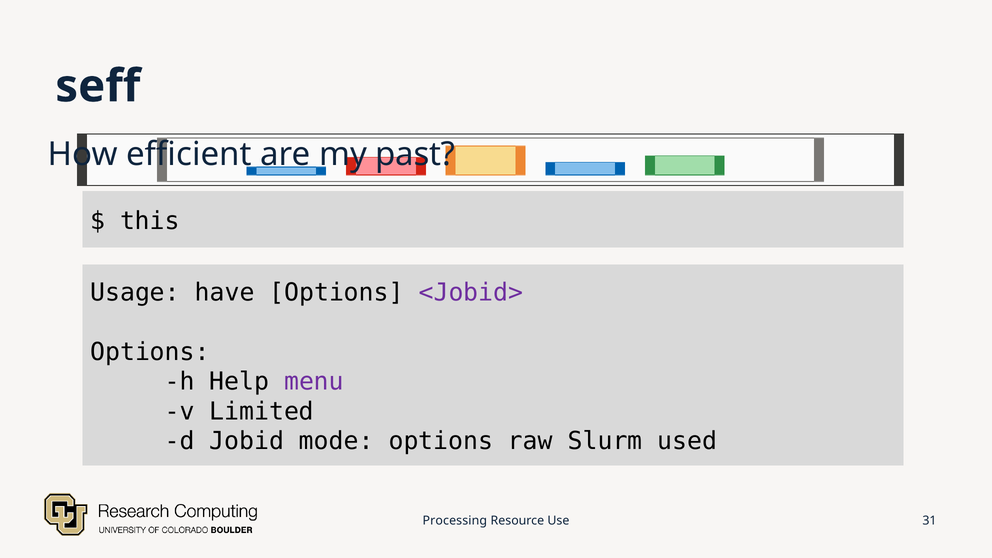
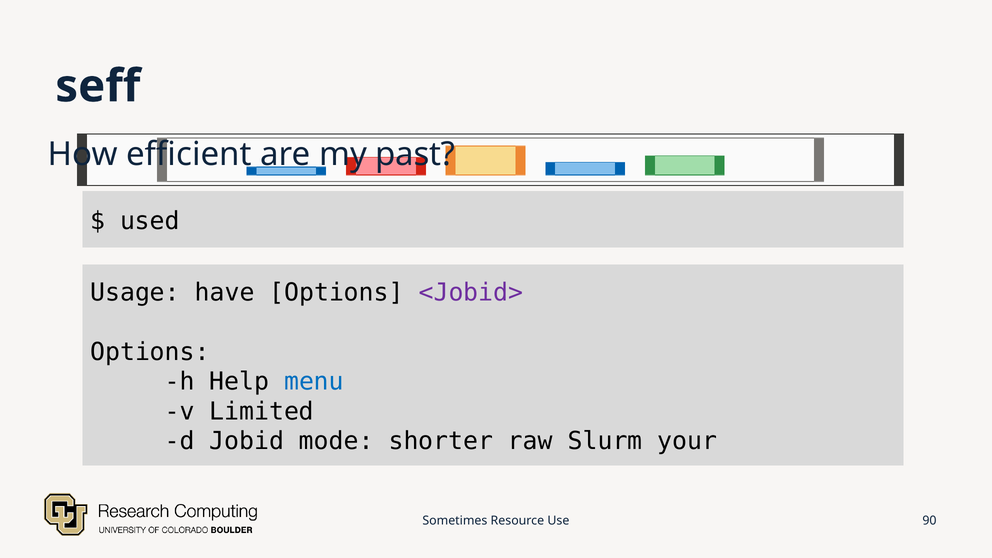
this: this -> used
menu colour: purple -> blue
mode options: options -> shorter
used: used -> your
Processing: Processing -> Sometimes
31: 31 -> 90
